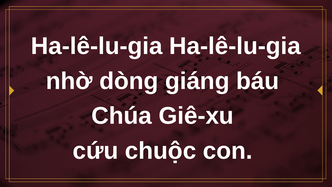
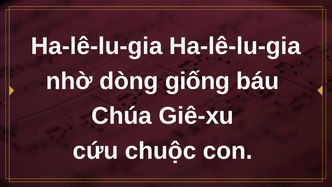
giáng: giáng -> giống
